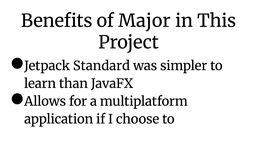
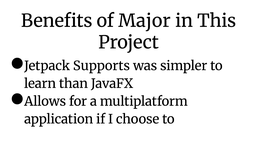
Standard: Standard -> Supports
